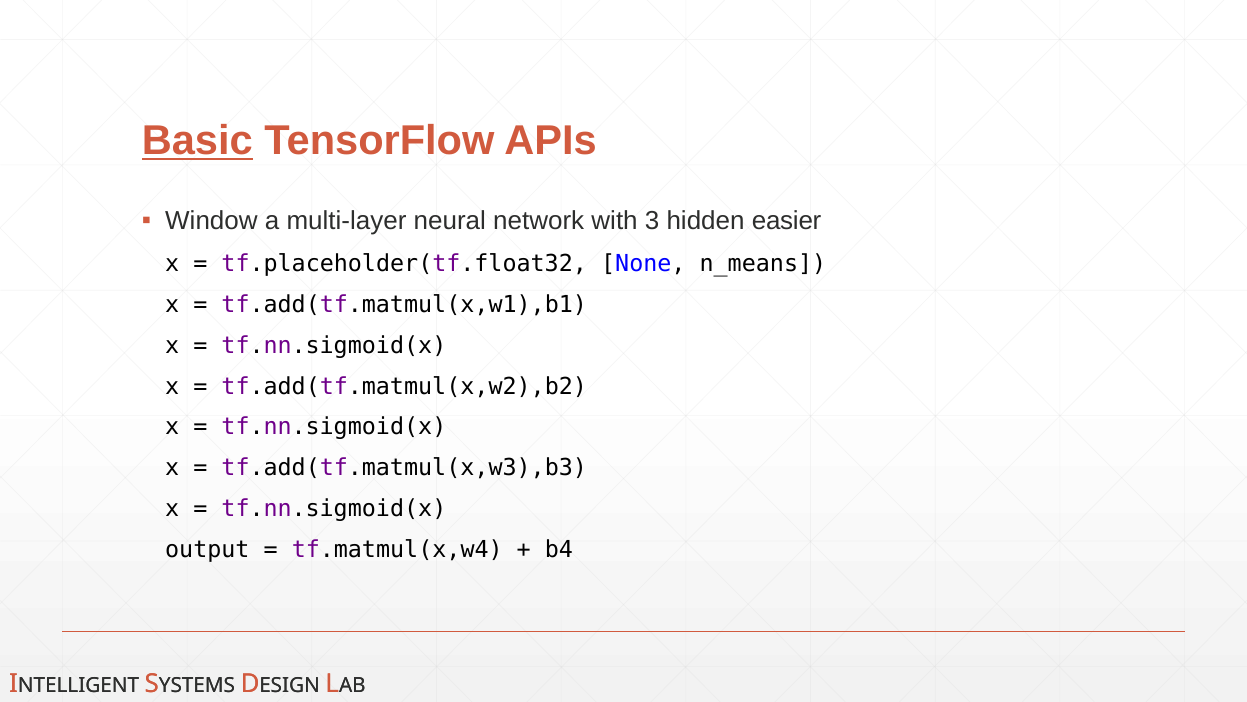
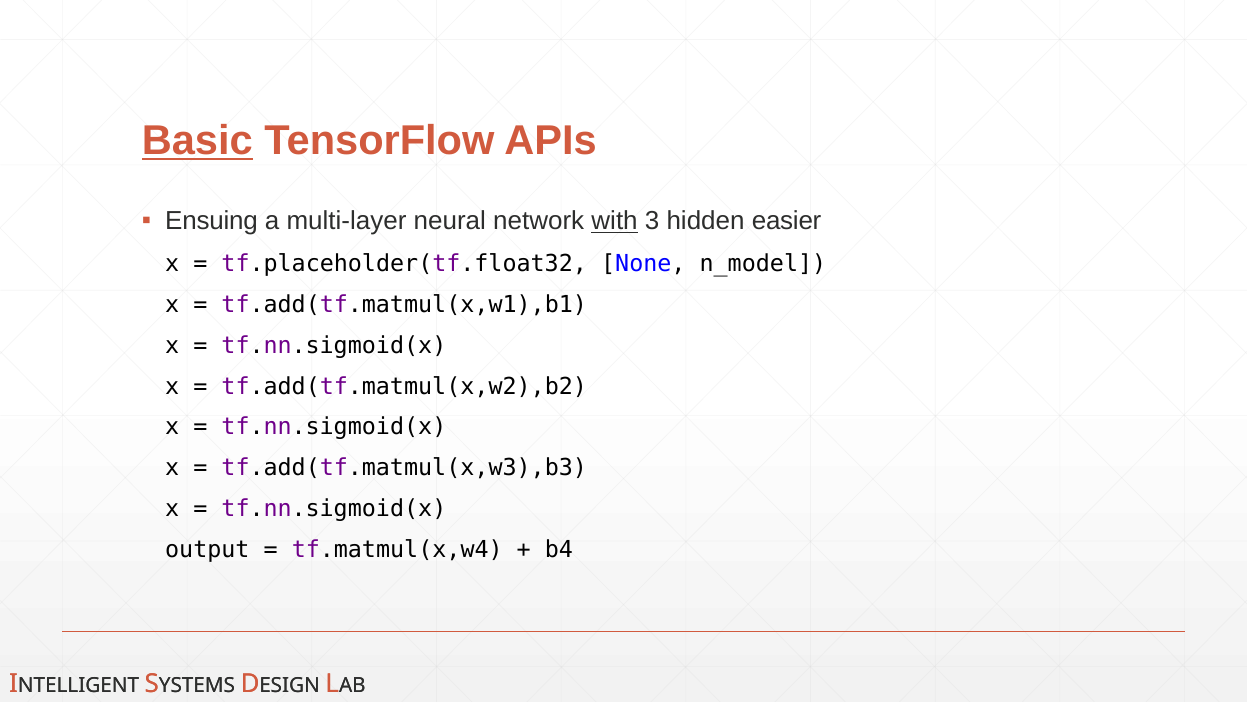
Window: Window -> Ensuing
with underline: none -> present
n_means: n_means -> n_model
